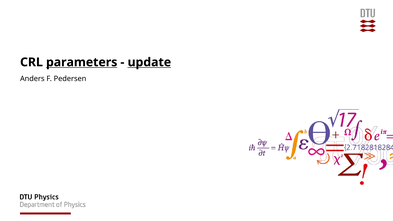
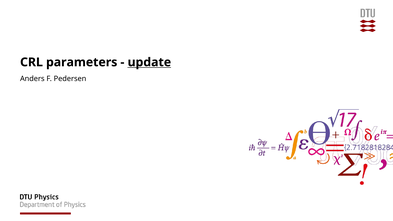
parameters underline: present -> none
